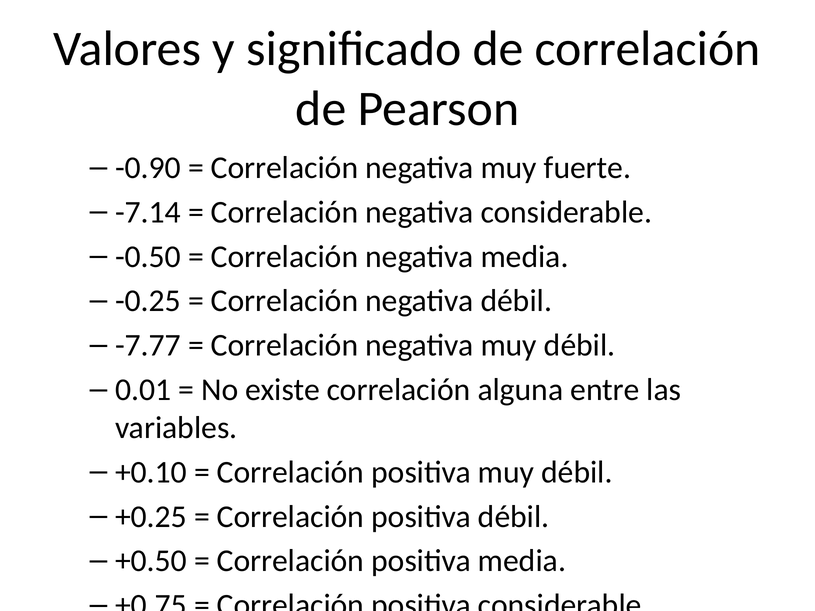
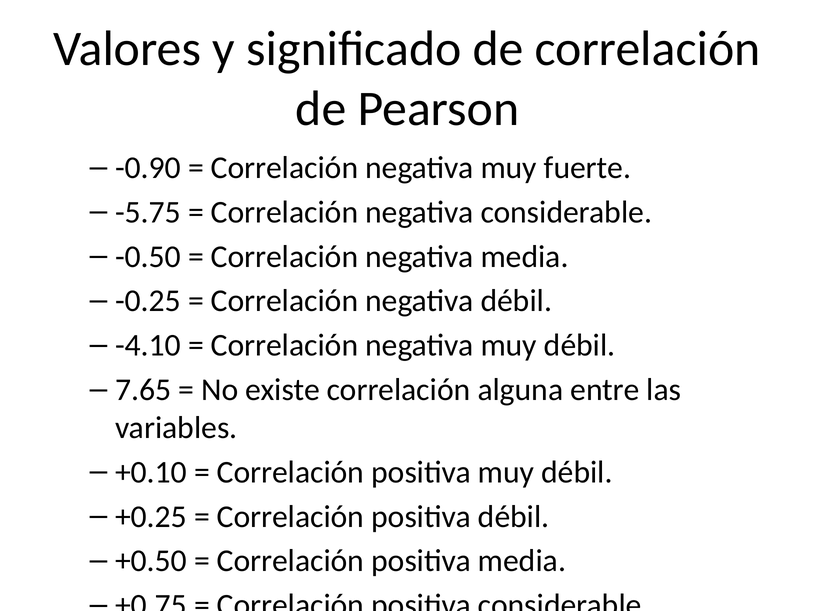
-7.14: -7.14 -> -5.75
-7.77: -7.77 -> -4.10
0.01: 0.01 -> 7.65
